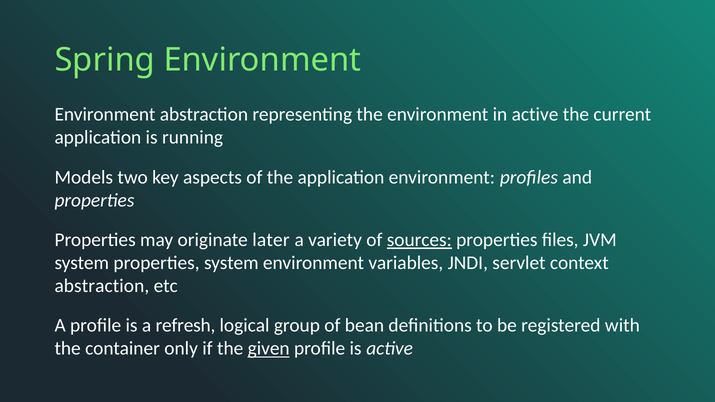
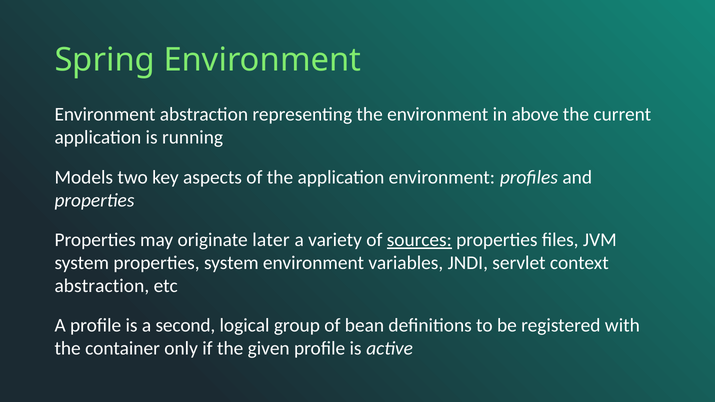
in active: active -> above
refresh: refresh -> second
given underline: present -> none
